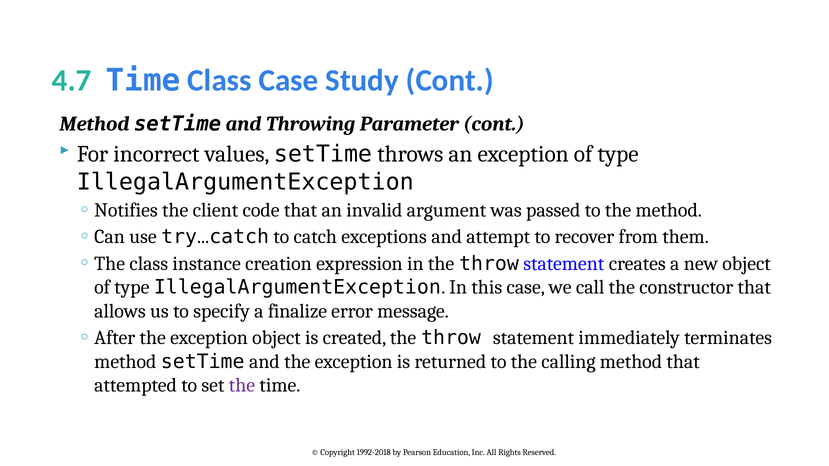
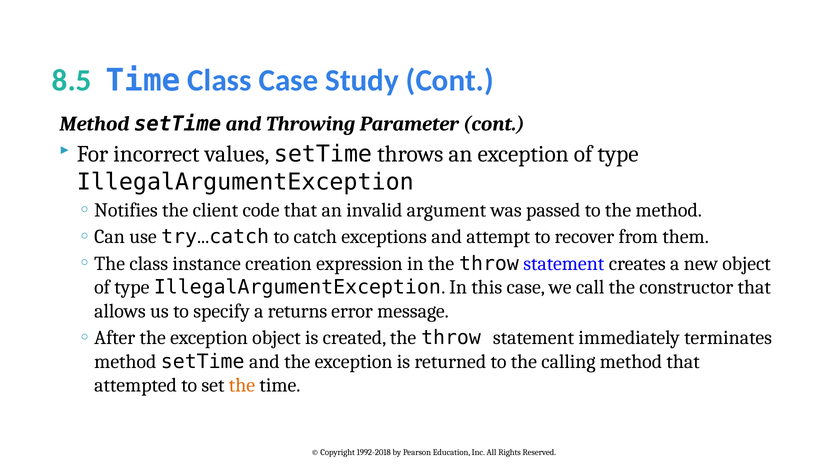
4.7: 4.7 -> 8.5
finalize: finalize -> returns
the at (242, 386) colour: purple -> orange
